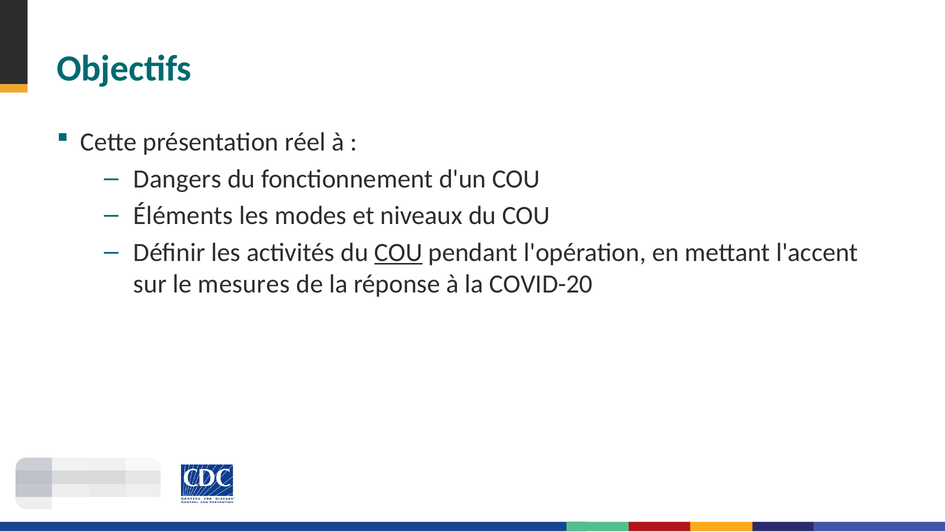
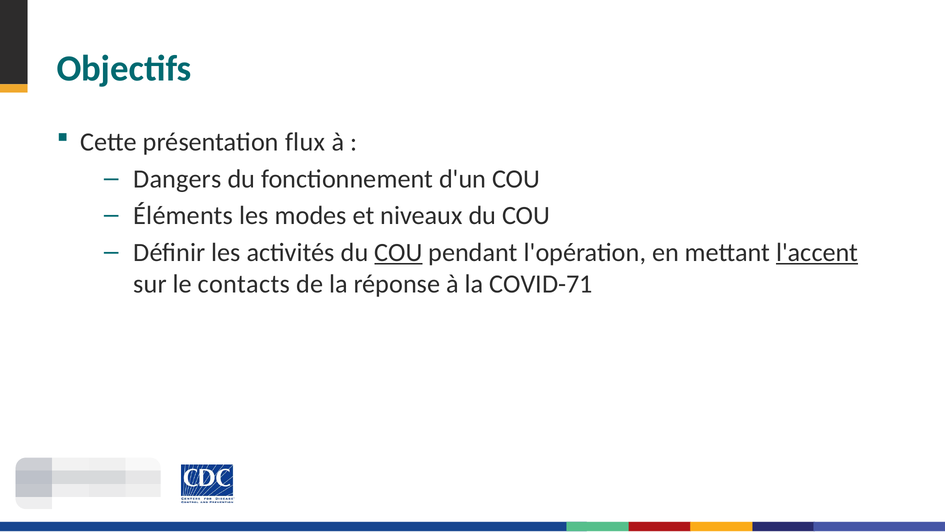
réel: réel -> flux
l'accent underline: none -> present
mesures: mesures -> contacts
COVID-20: COVID-20 -> COVID-71
